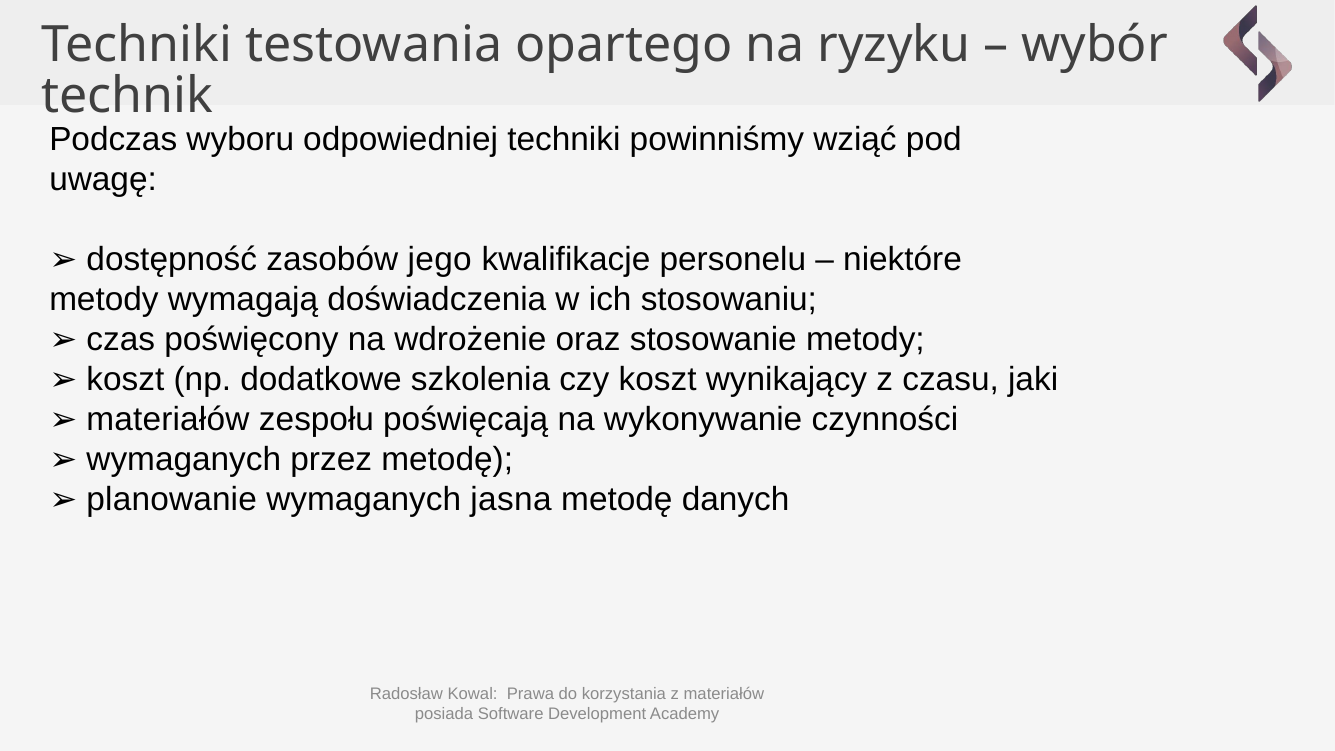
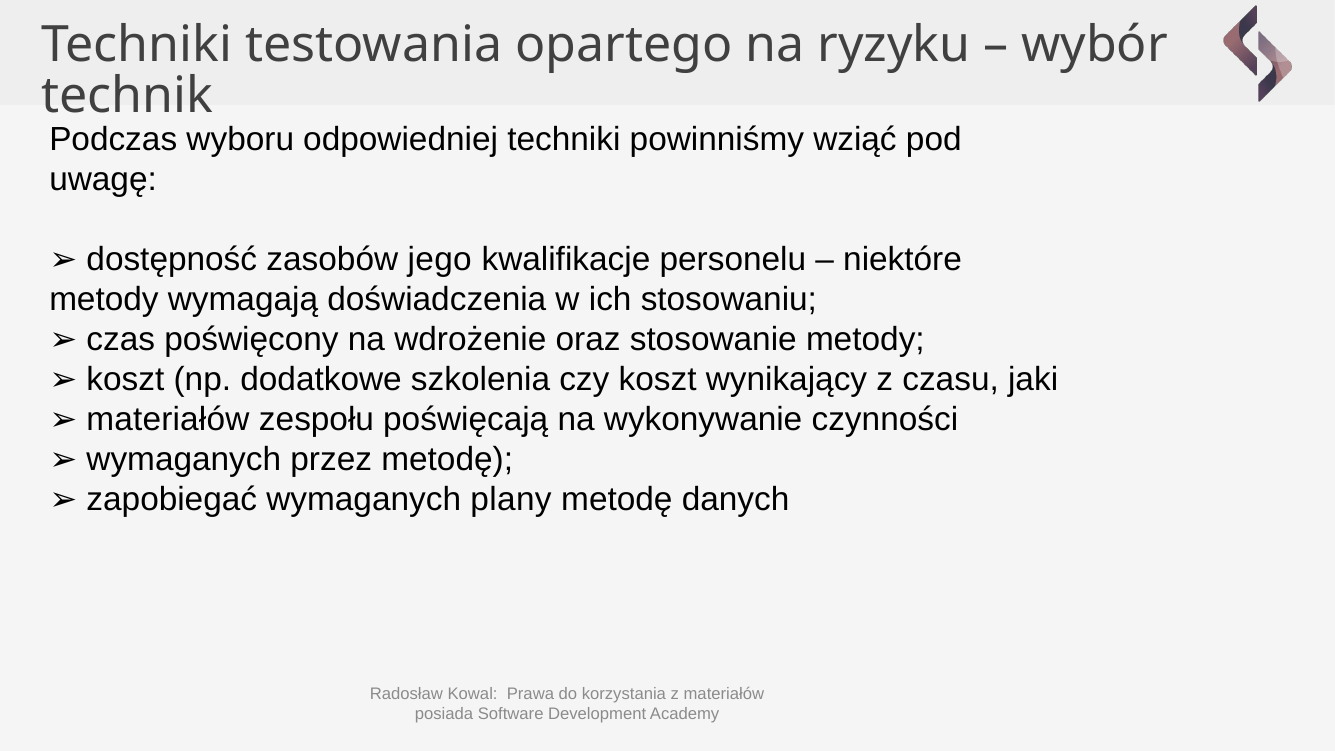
planowanie: planowanie -> zapobiegać
jasna: jasna -> plany
